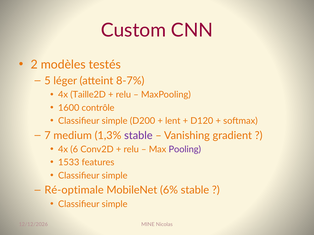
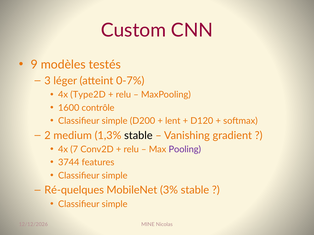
2: 2 -> 9
5: 5 -> 3
8-7%: 8-7% -> 0-7%
Taille2D: Taille2D -> Type2D
7: 7 -> 2
stable at (138, 136) colour: purple -> black
6: 6 -> 7
1533: 1533 -> 3744
Ré-optimale: Ré-optimale -> Ré-quelques
6%: 6% -> 3%
